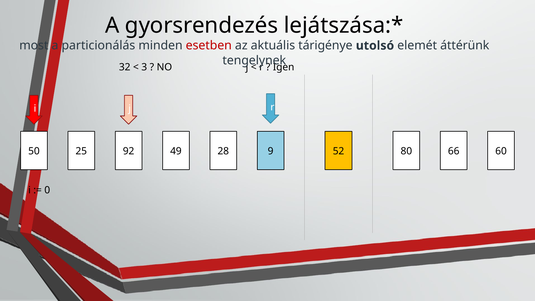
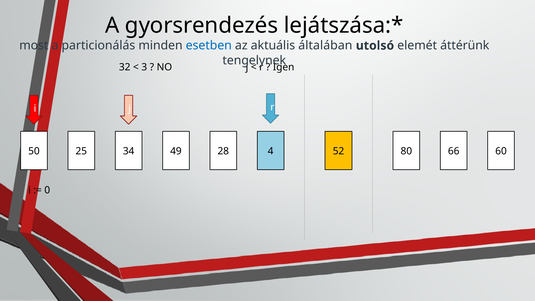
esetben colour: red -> blue
tárigénye: tárigénye -> általában
92: 92 -> 34
9: 9 -> 4
